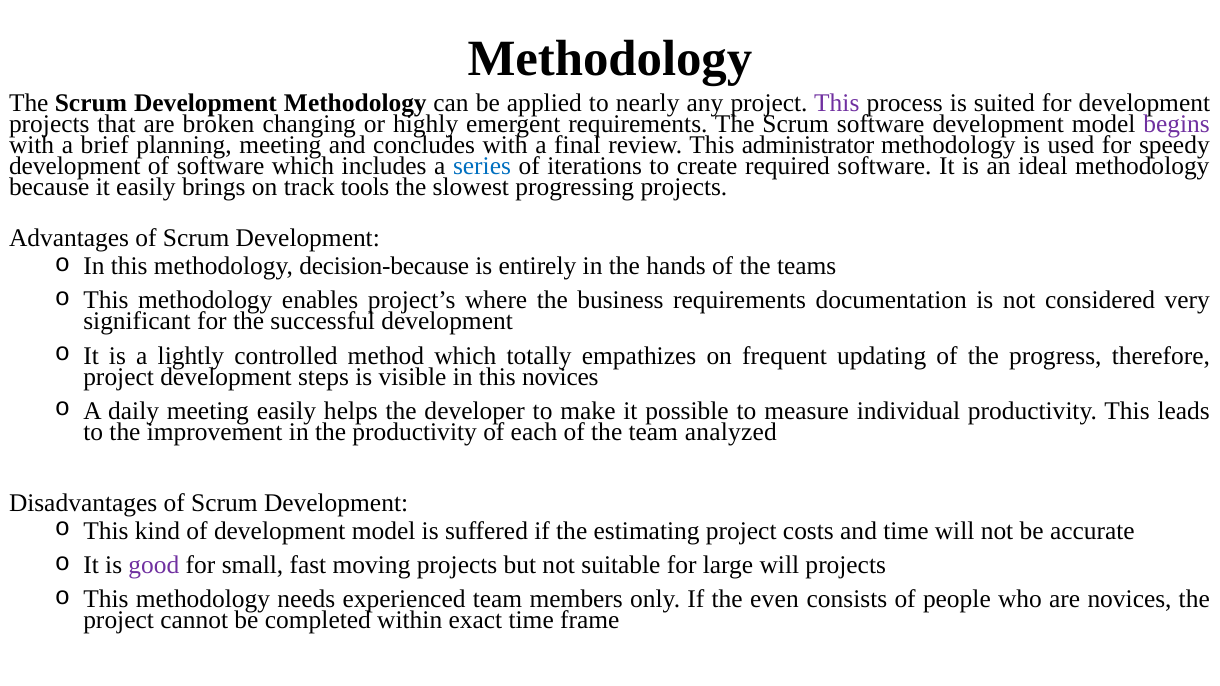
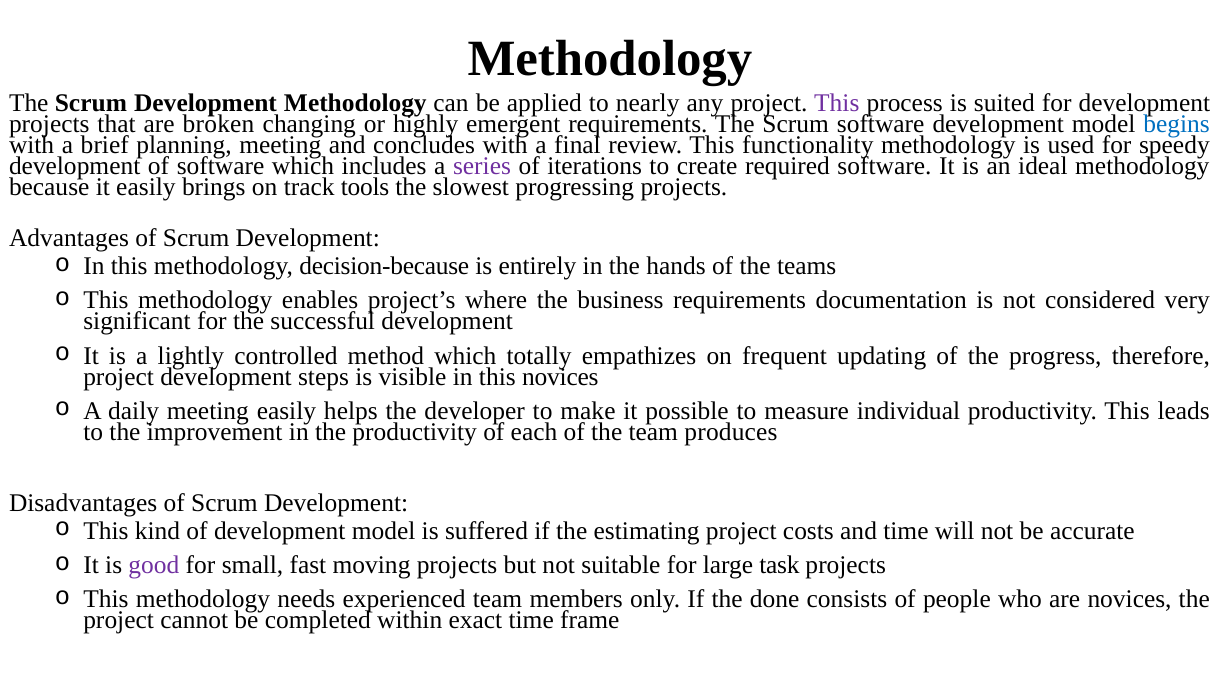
begins colour: purple -> blue
administrator: administrator -> functionality
series colour: blue -> purple
analyzed: analyzed -> produces
large will: will -> task
even: even -> done
